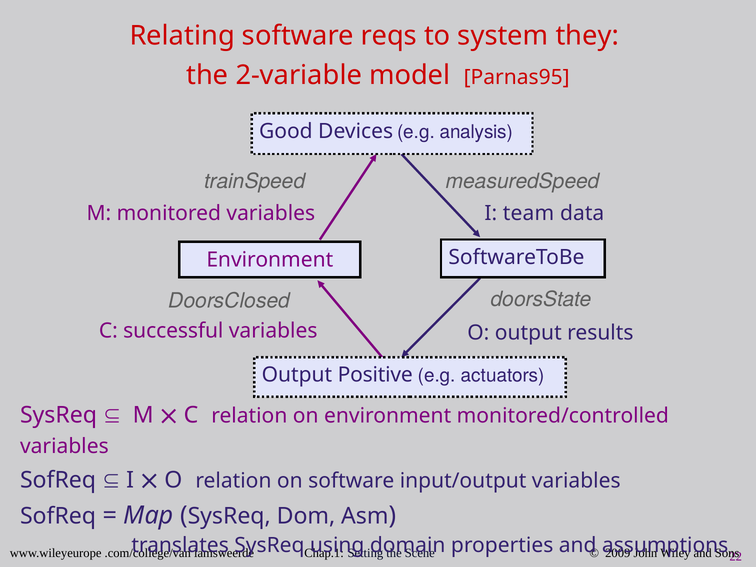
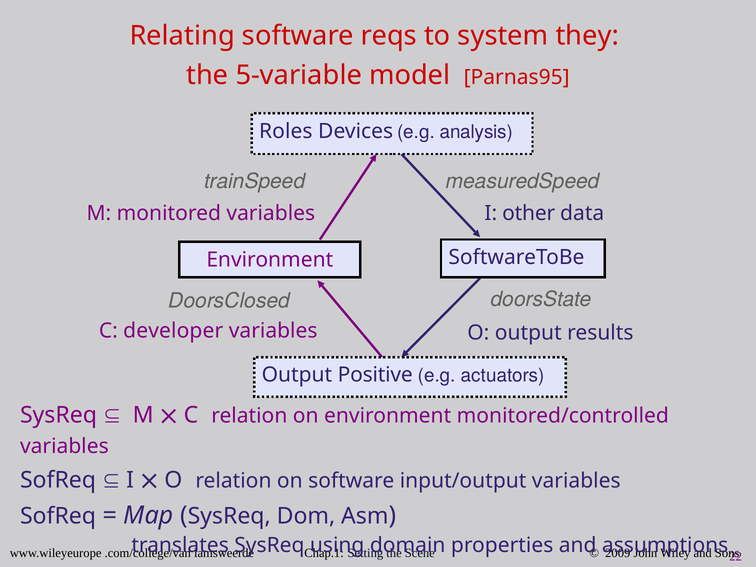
2-variable: 2-variable -> 5-variable
Good: Good -> Roles
team: team -> other
successful: successful -> developer
